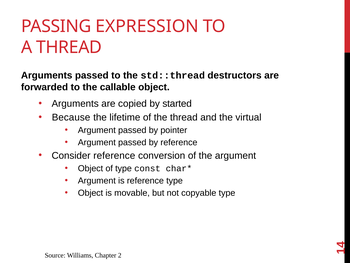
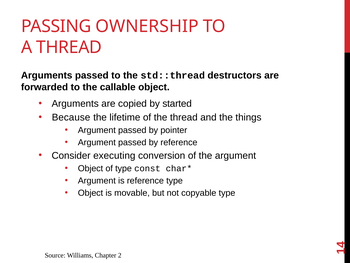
EXPRESSION: EXPRESSION -> OWNERSHIP
virtual: virtual -> things
Consider reference: reference -> executing
